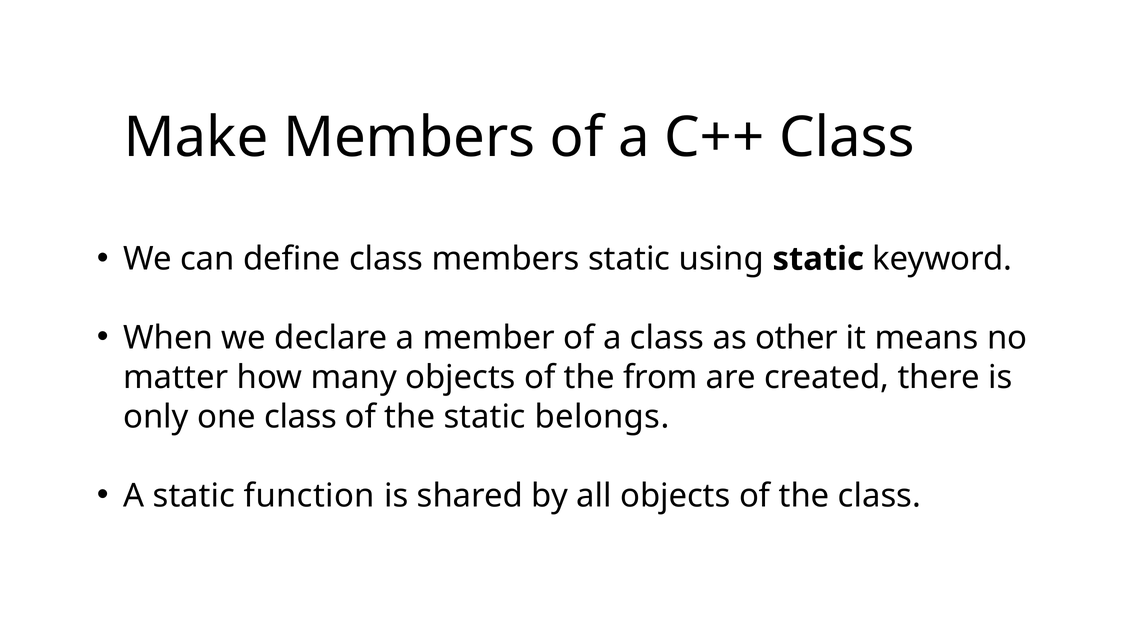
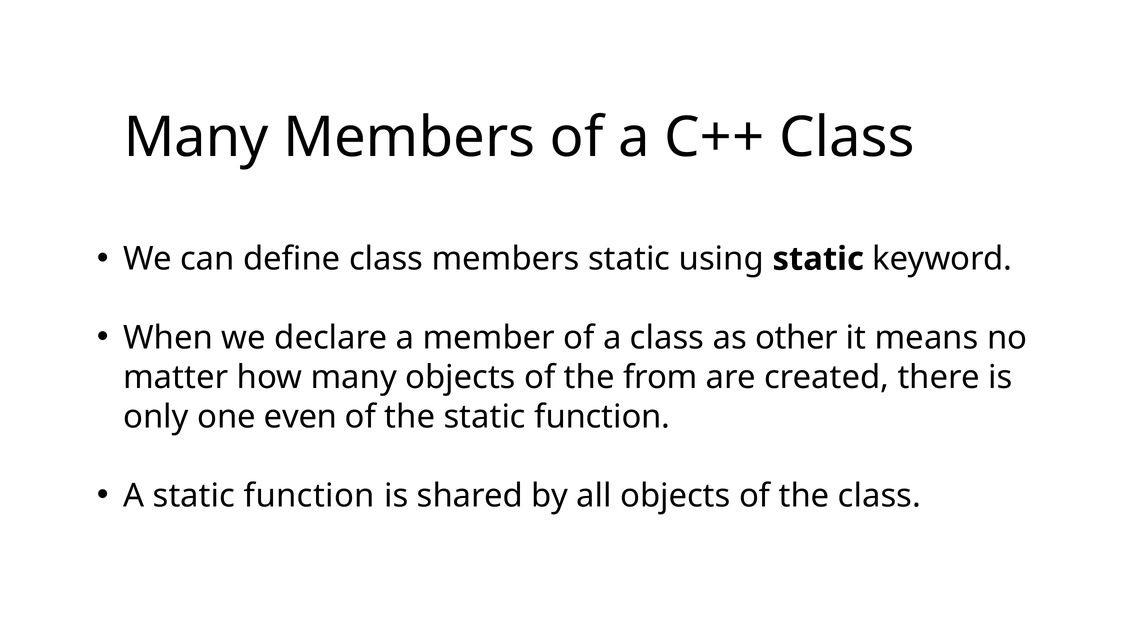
Make at (196, 138): Make -> Many
one class: class -> even
the static belongs: belongs -> function
